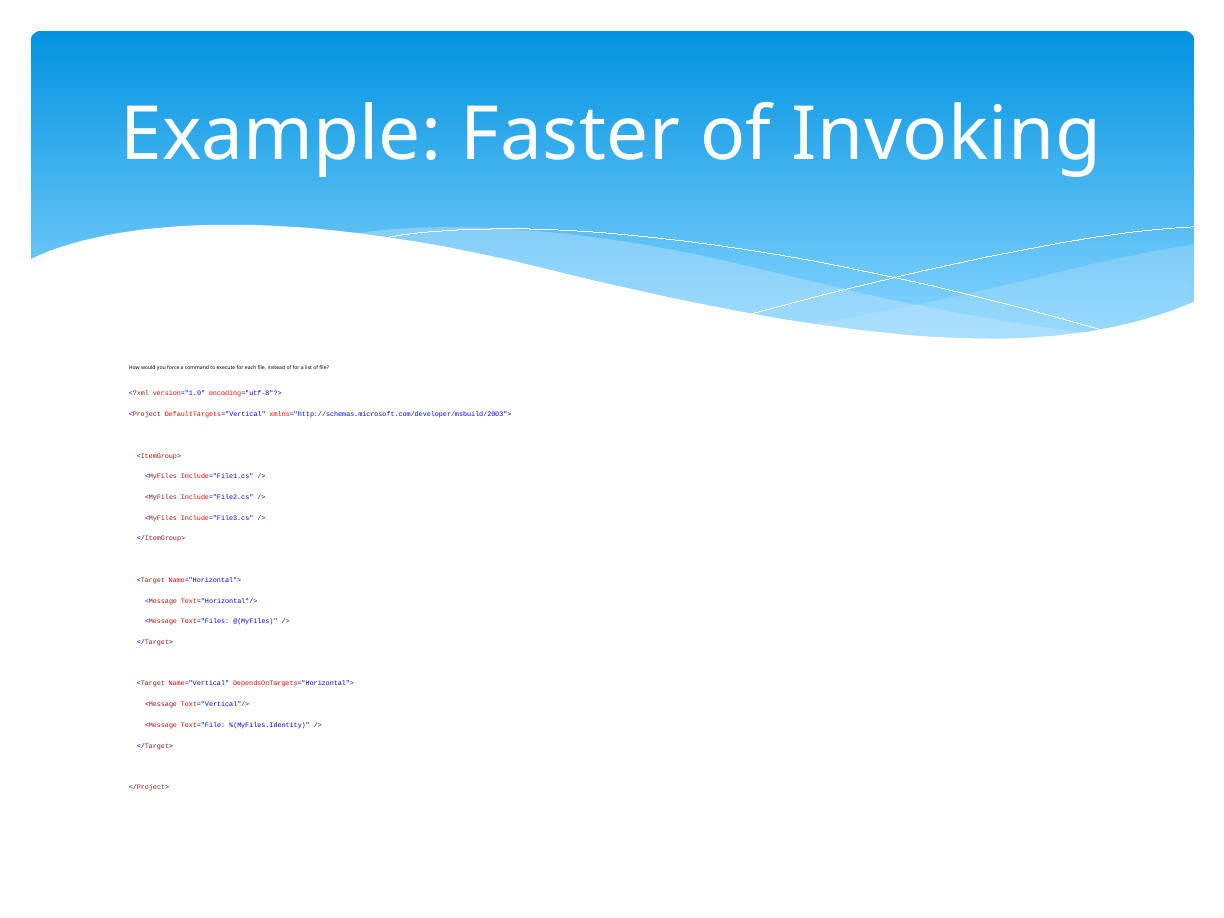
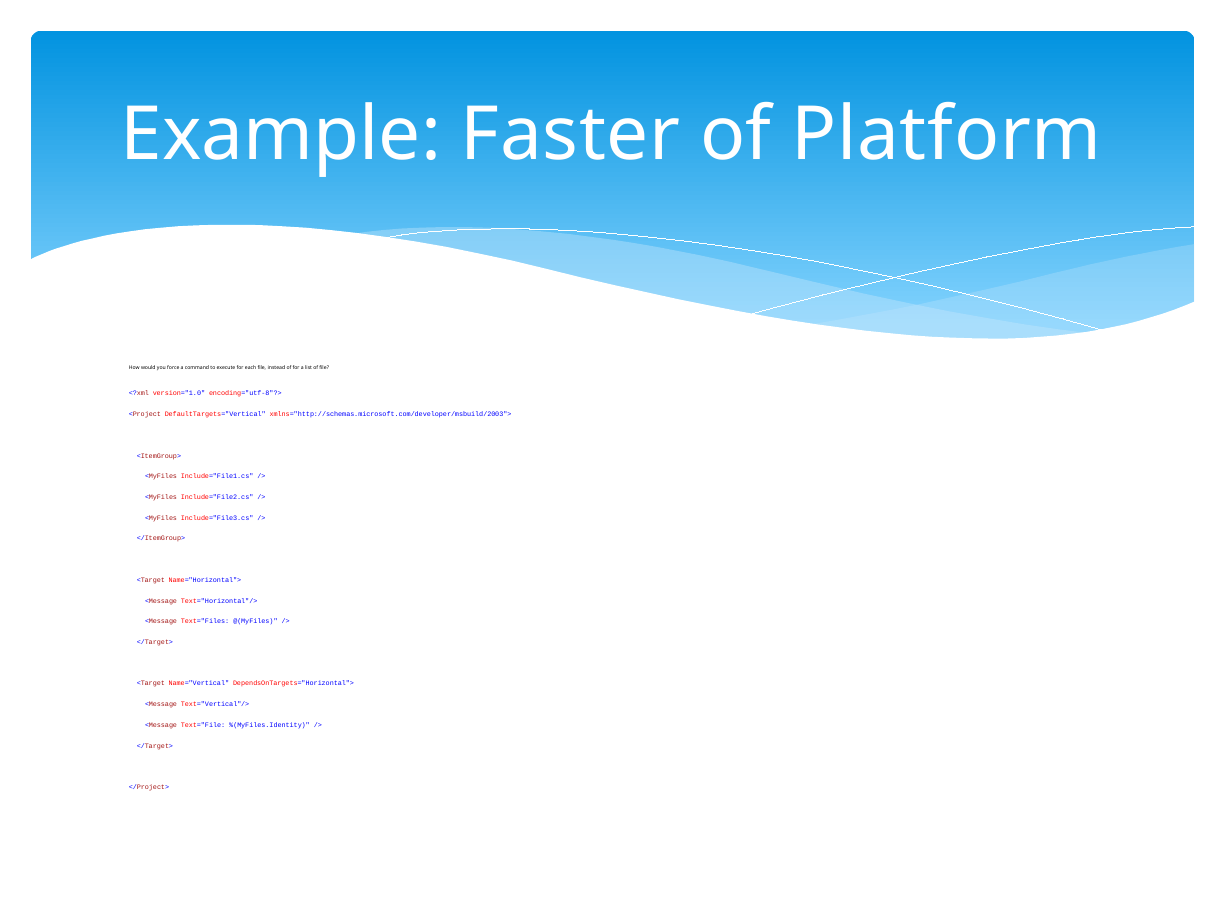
Invoking: Invoking -> Platform
